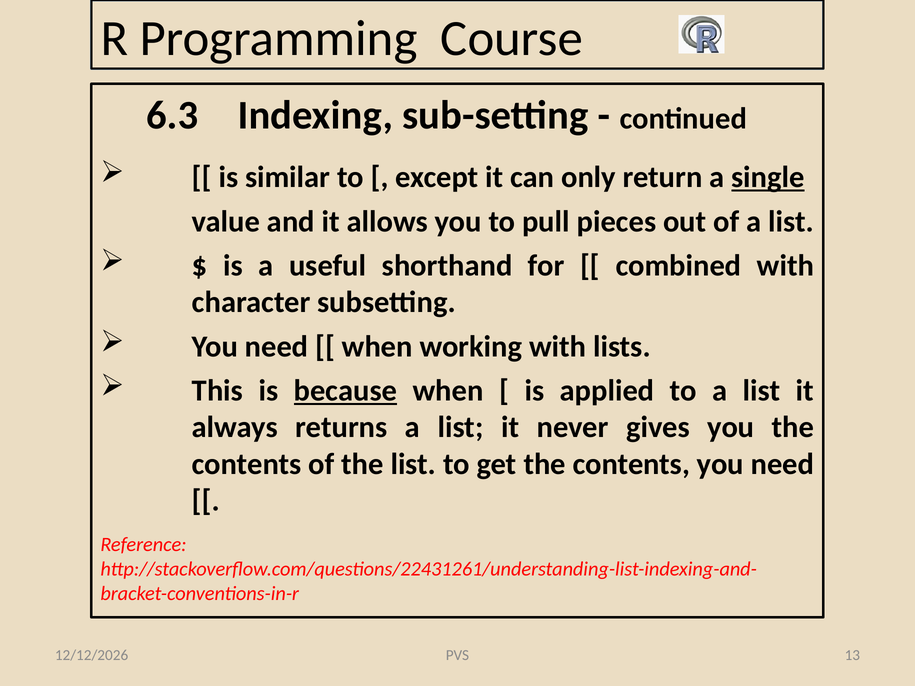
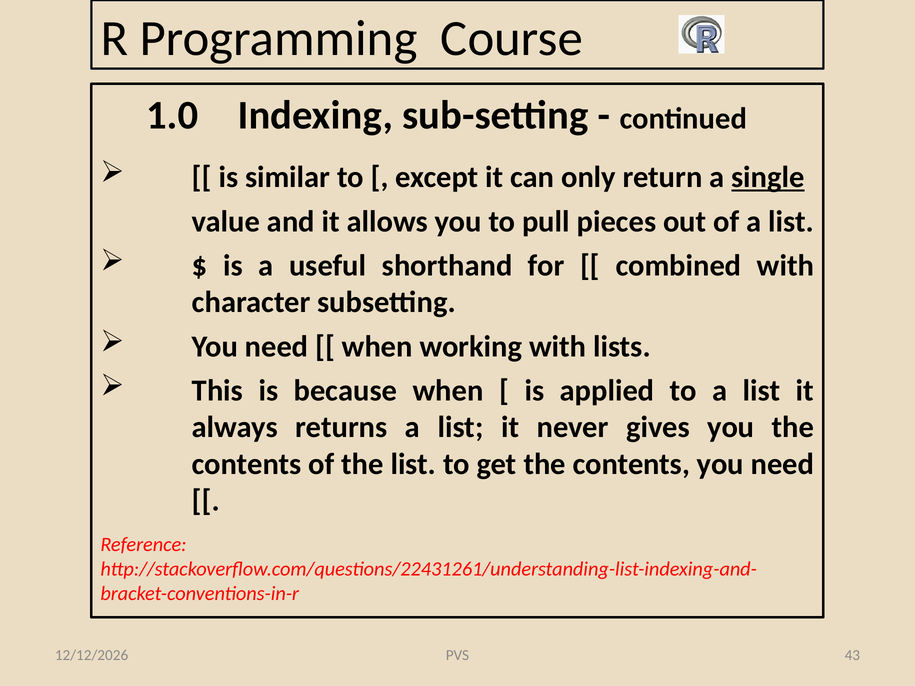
6.3: 6.3 -> 1.0
because underline: present -> none
13: 13 -> 43
